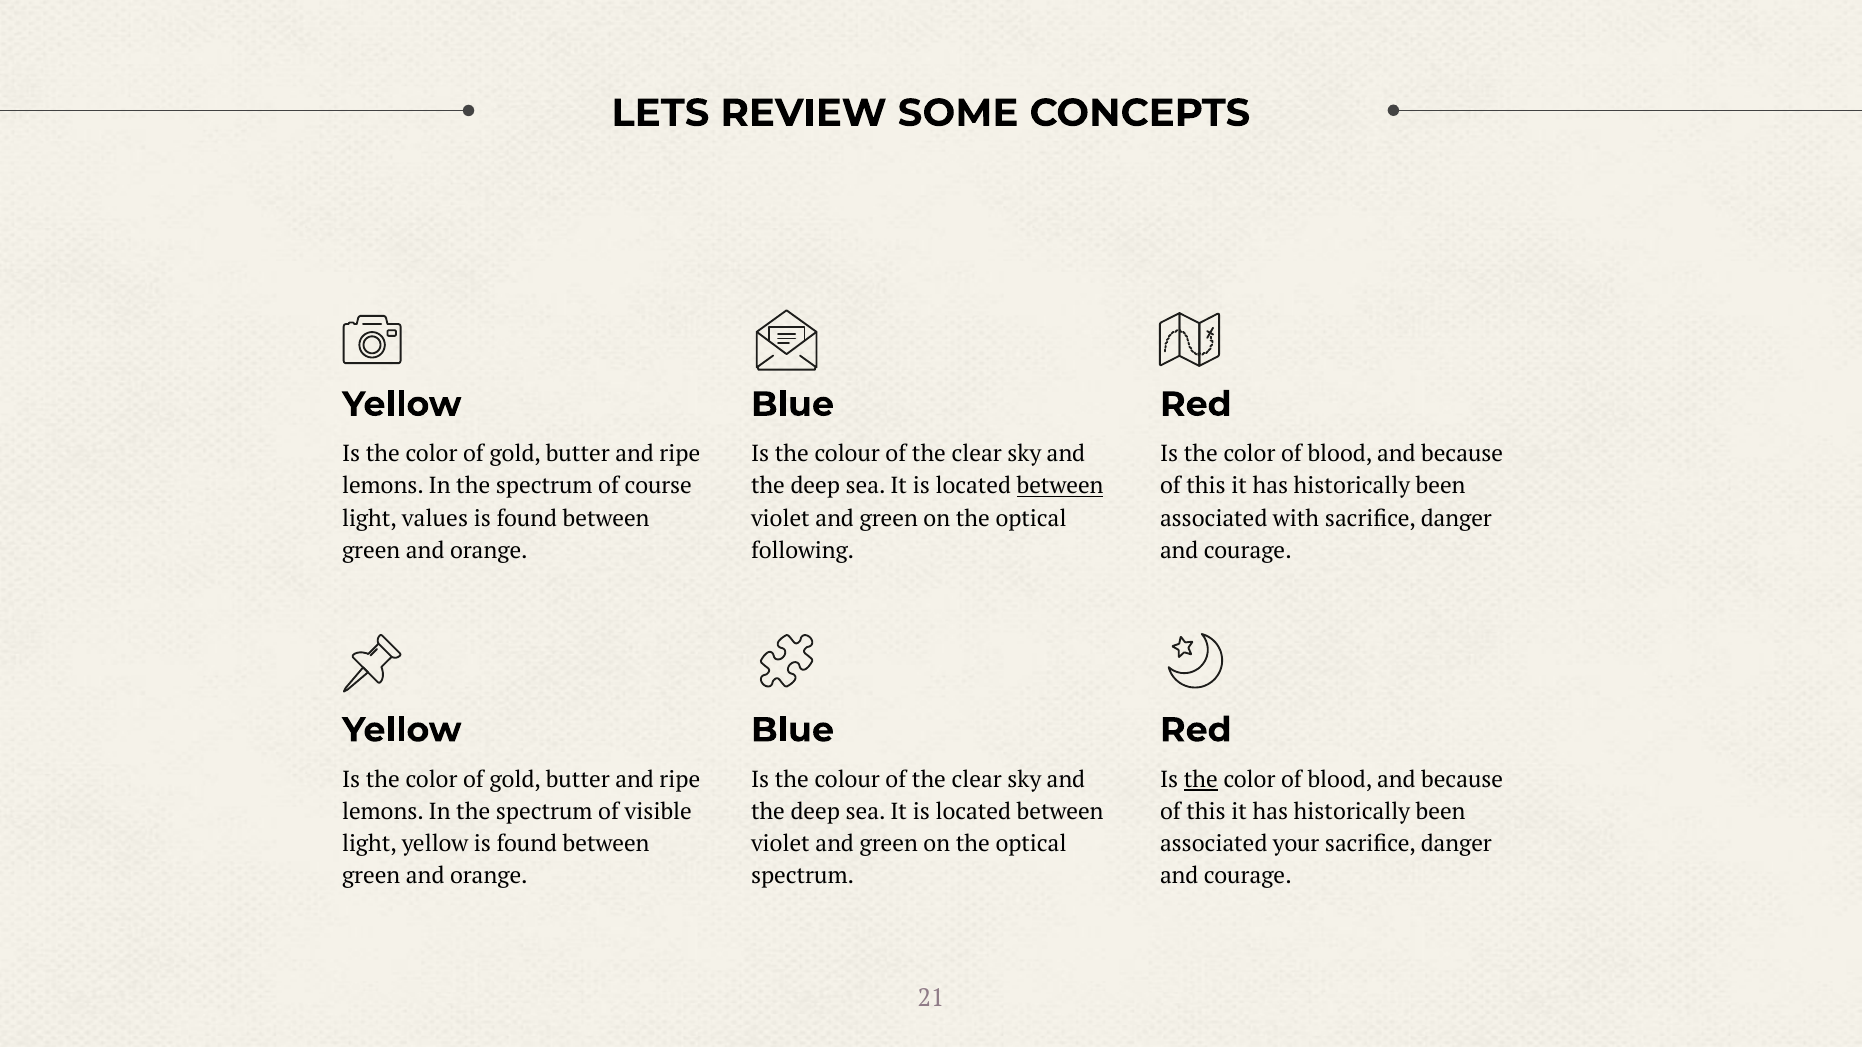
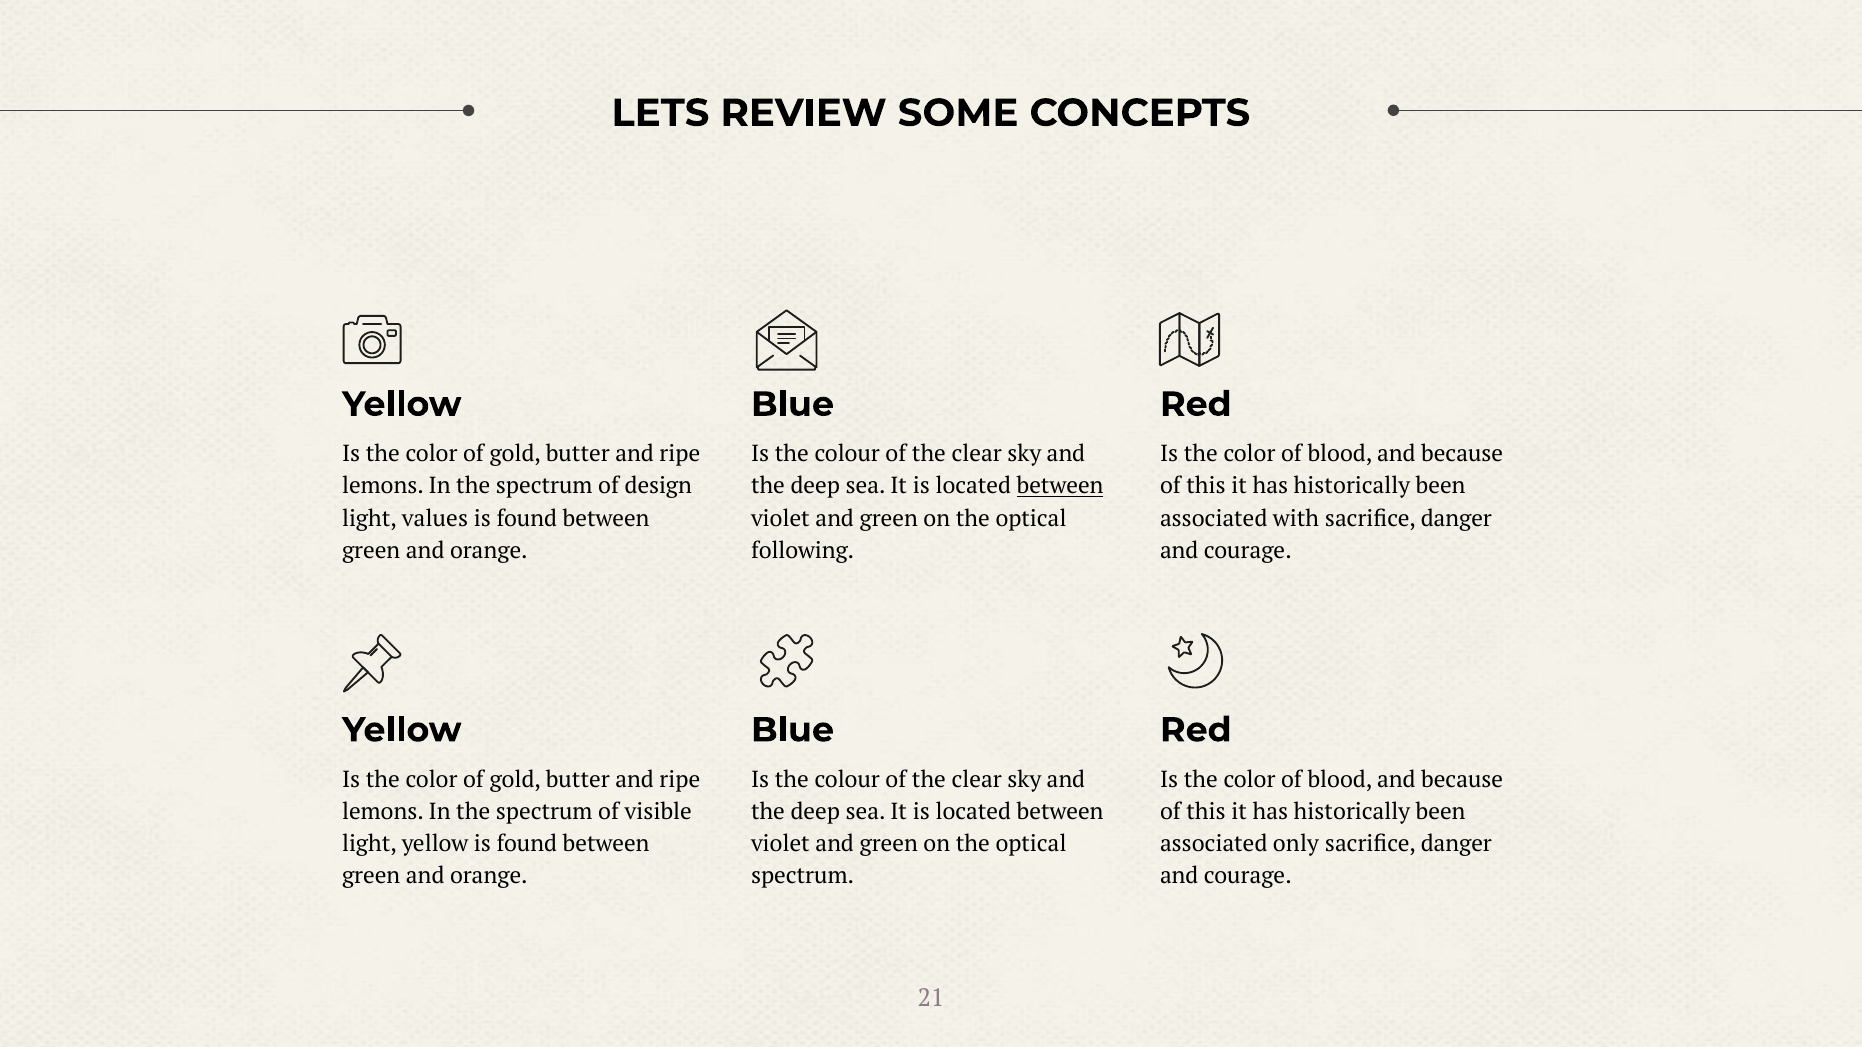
course: course -> design
the at (1201, 780) underline: present -> none
your: your -> only
